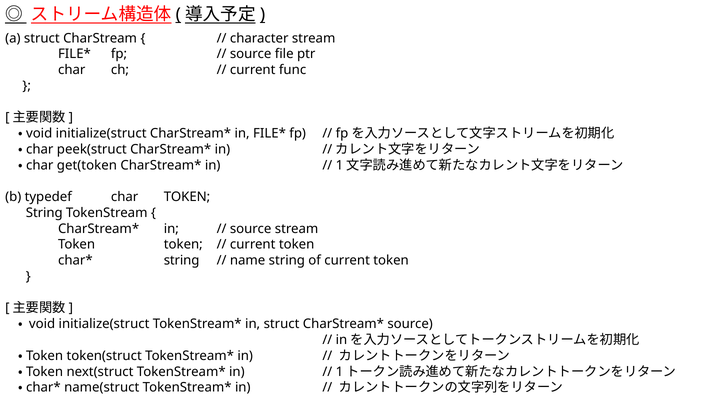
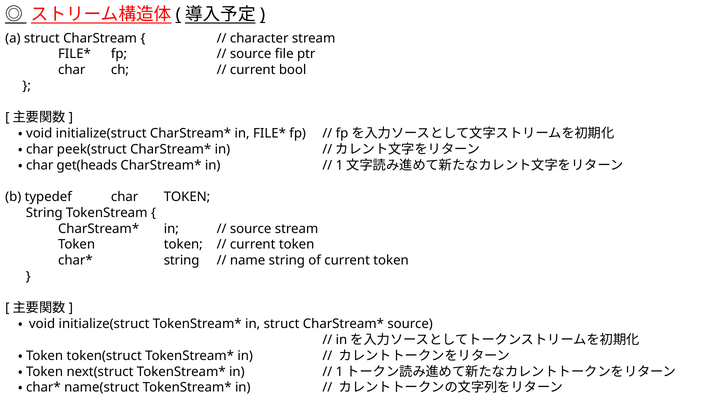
func: func -> bool
get(token: get(token -> get(heads
